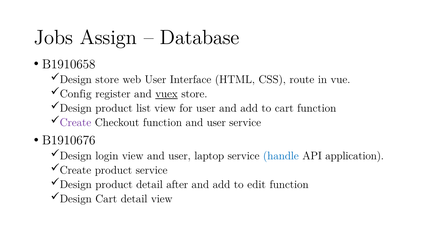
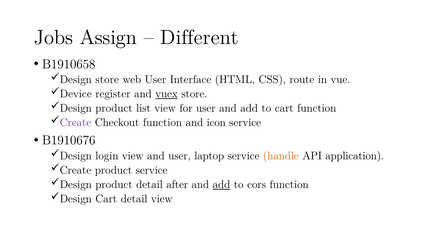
Database: Database -> Different
Config: Config -> Device
function and user: user -> icon
handle colour: blue -> orange
add at (221, 184) underline: none -> present
edit: edit -> cors
